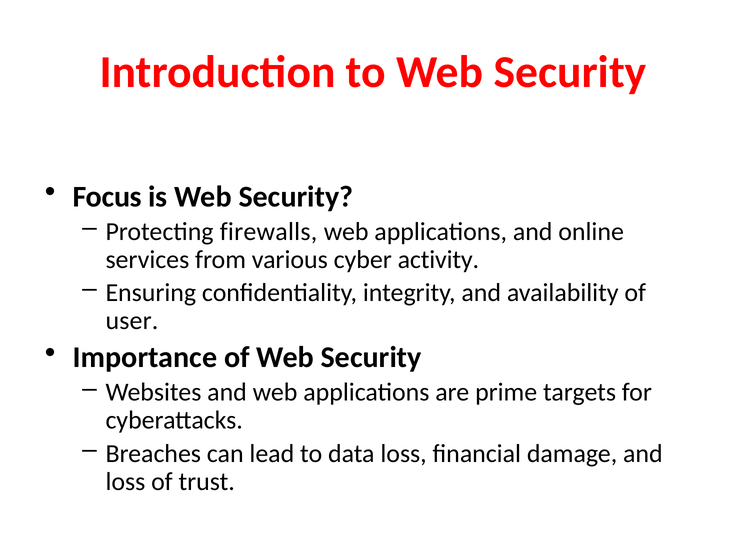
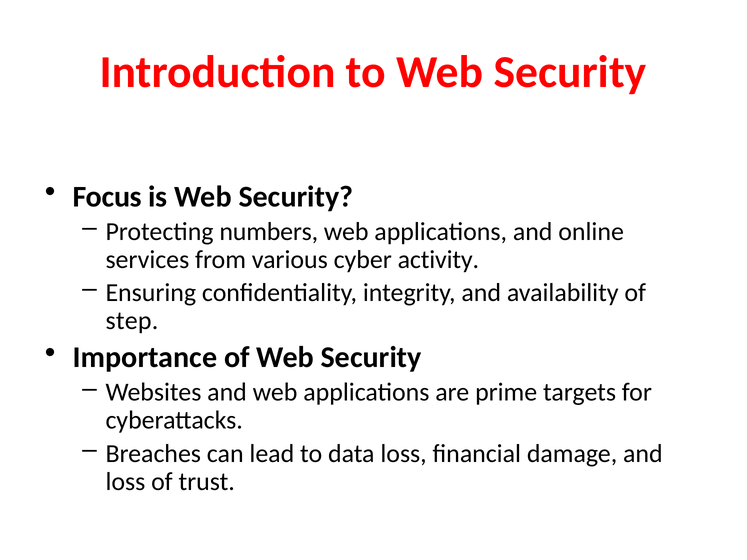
firewalls: firewalls -> numbers
user: user -> step
